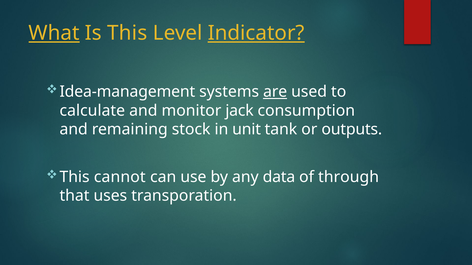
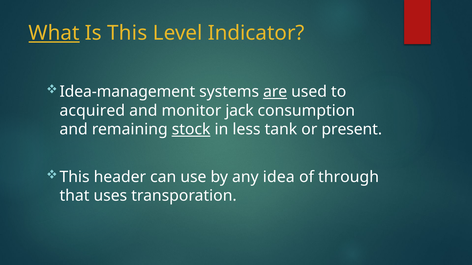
Indicator underline: present -> none
calculate: calculate -> acquired
stock underline: none -> present
unit: unit -> less
outputs: outputs -> present
cannot: cannot -> header
data: data -> idea
